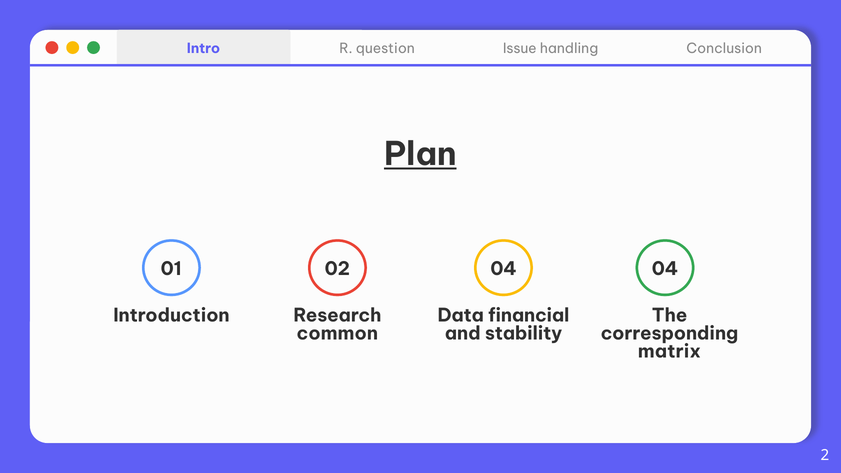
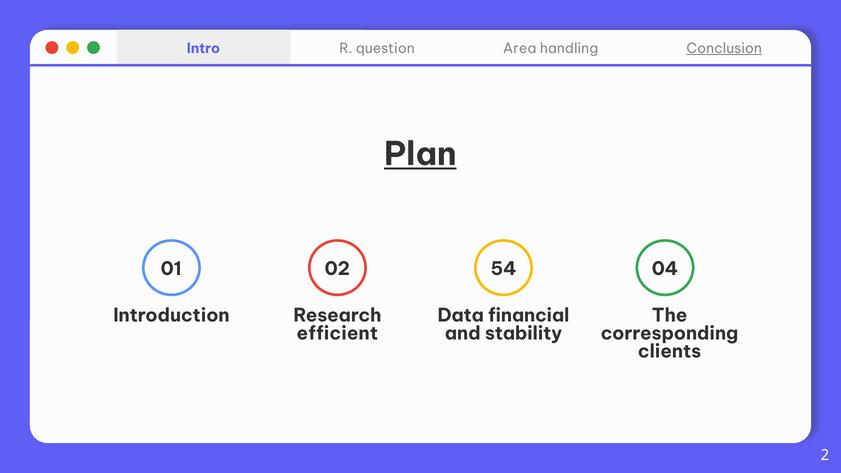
Issue: Issue -> Area
Conclusion underline: none -> present
02 04: 04 -> 54
common: common -> efficient
matrix: matrix -> clients
